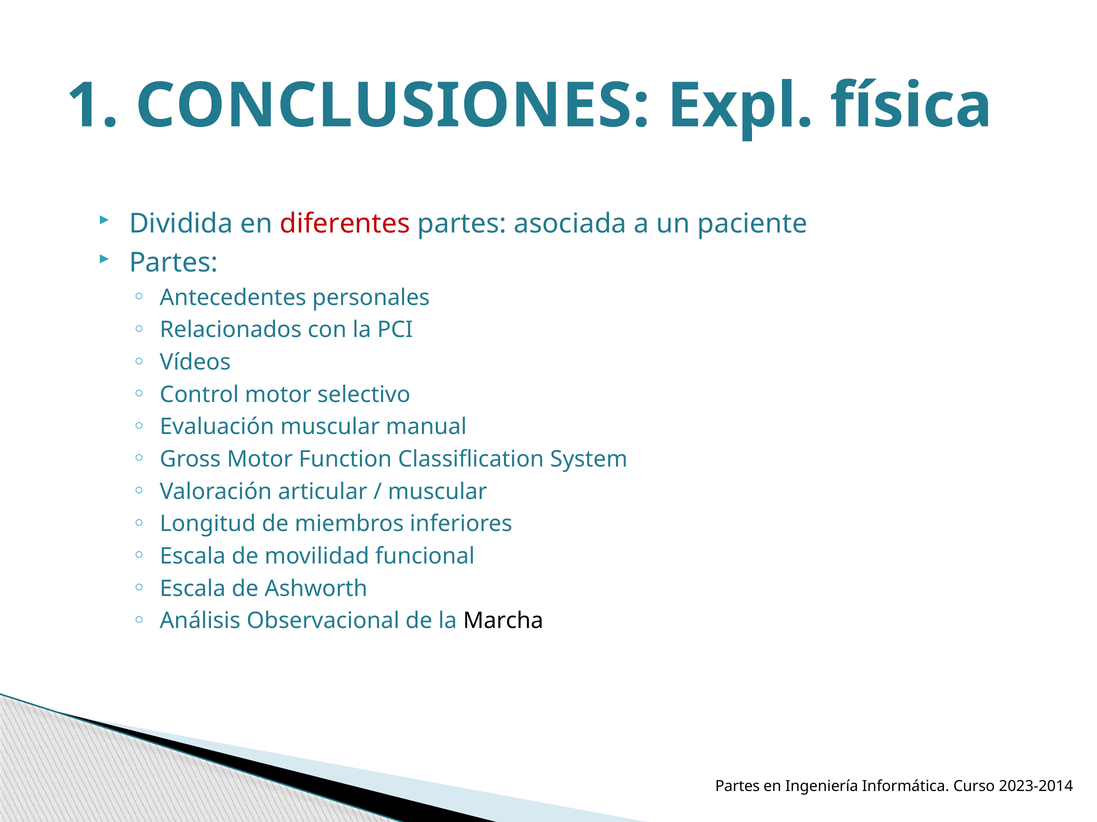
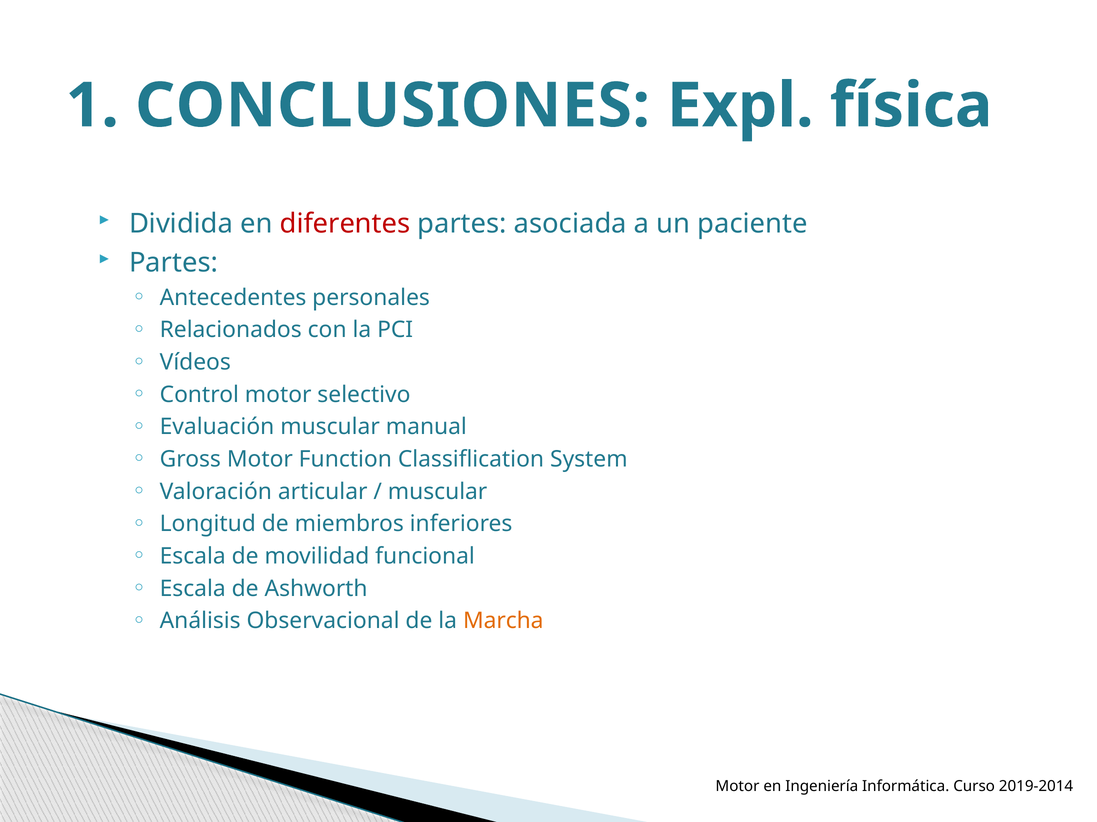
Marcha colour: black -> orange
Partes at (738, 787): Partes -> Motor
2023-2014: 2023-2014 -> 2019-2014
